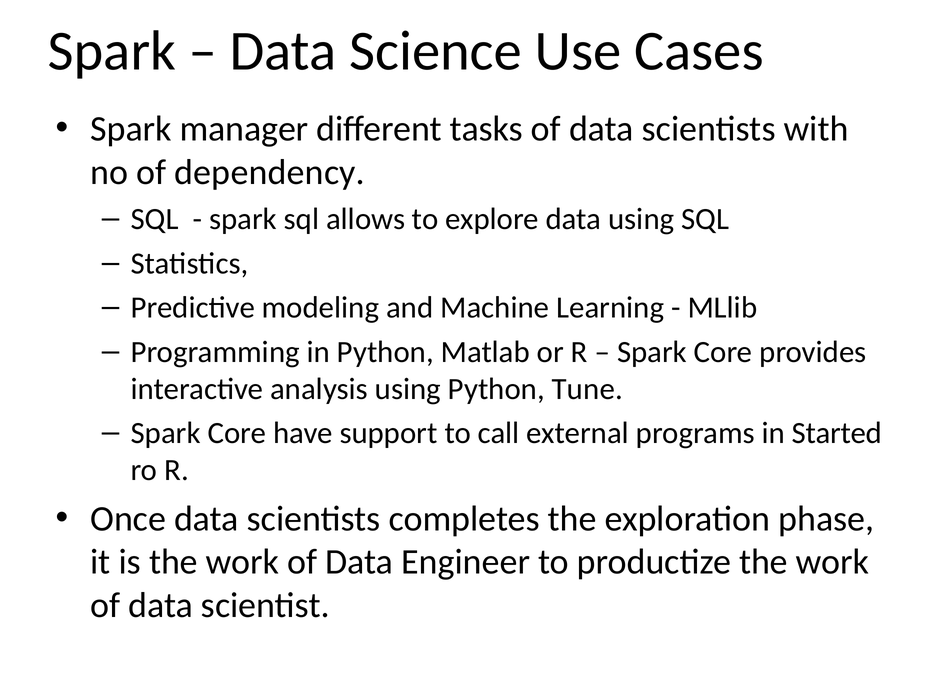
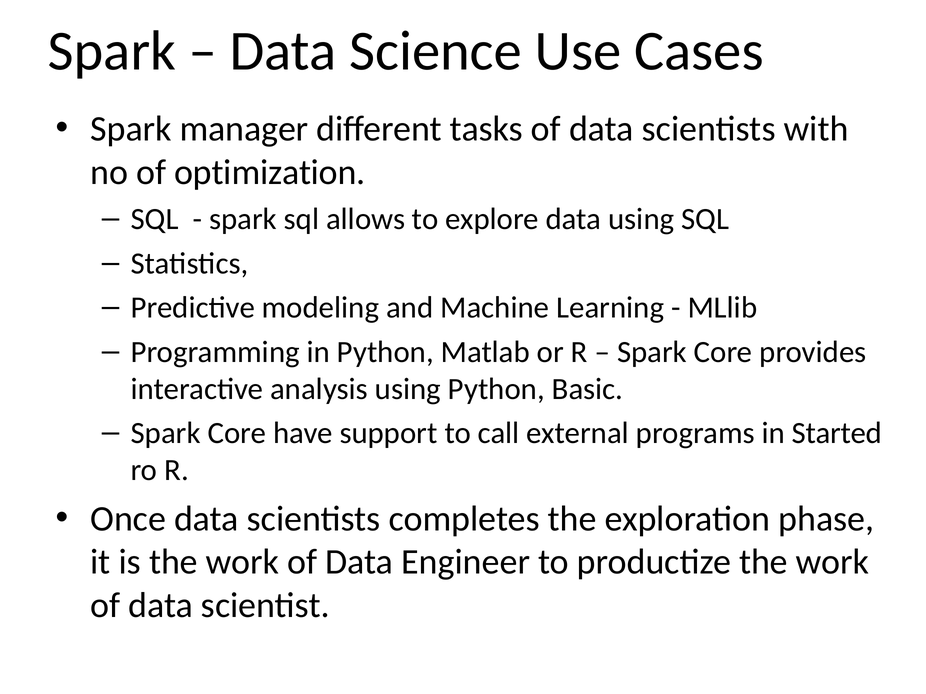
dependency: dependency -> optimization
Tune: Tune -> Basic
